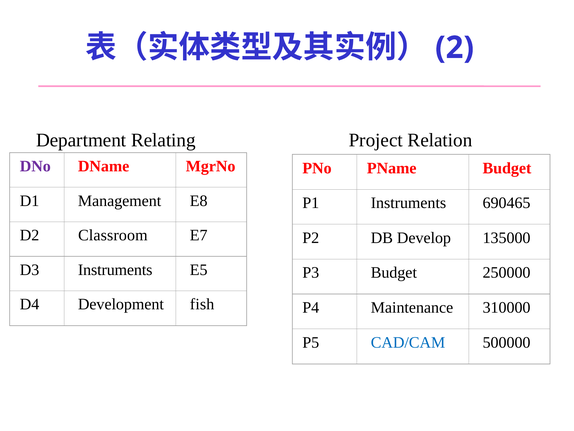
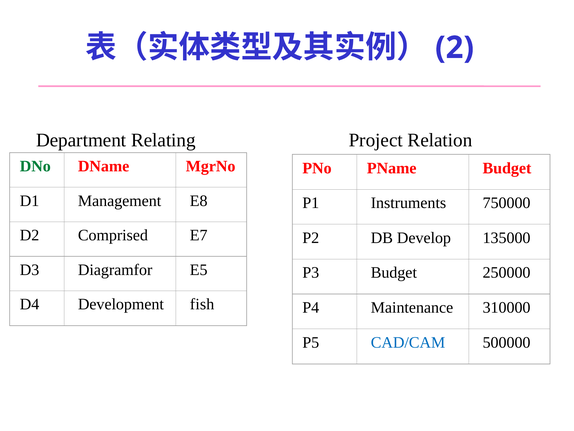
DNo colour: purple -> green
690465: 690465 -> 750000
Classroom: Classroom -> Comprised
D3 Instruments: Instruments -> Diagramfor
